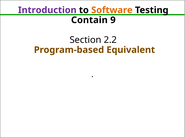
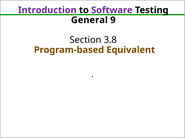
Software colour: orange -> purple
Contain: Contain -> General
2.2: 2.2 -> 3.8
